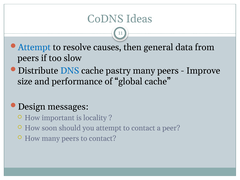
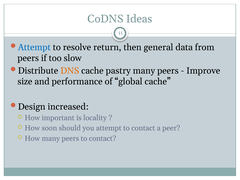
causes: causes -> return
DNS colour: blue -> orange
messages: messages -> increased
